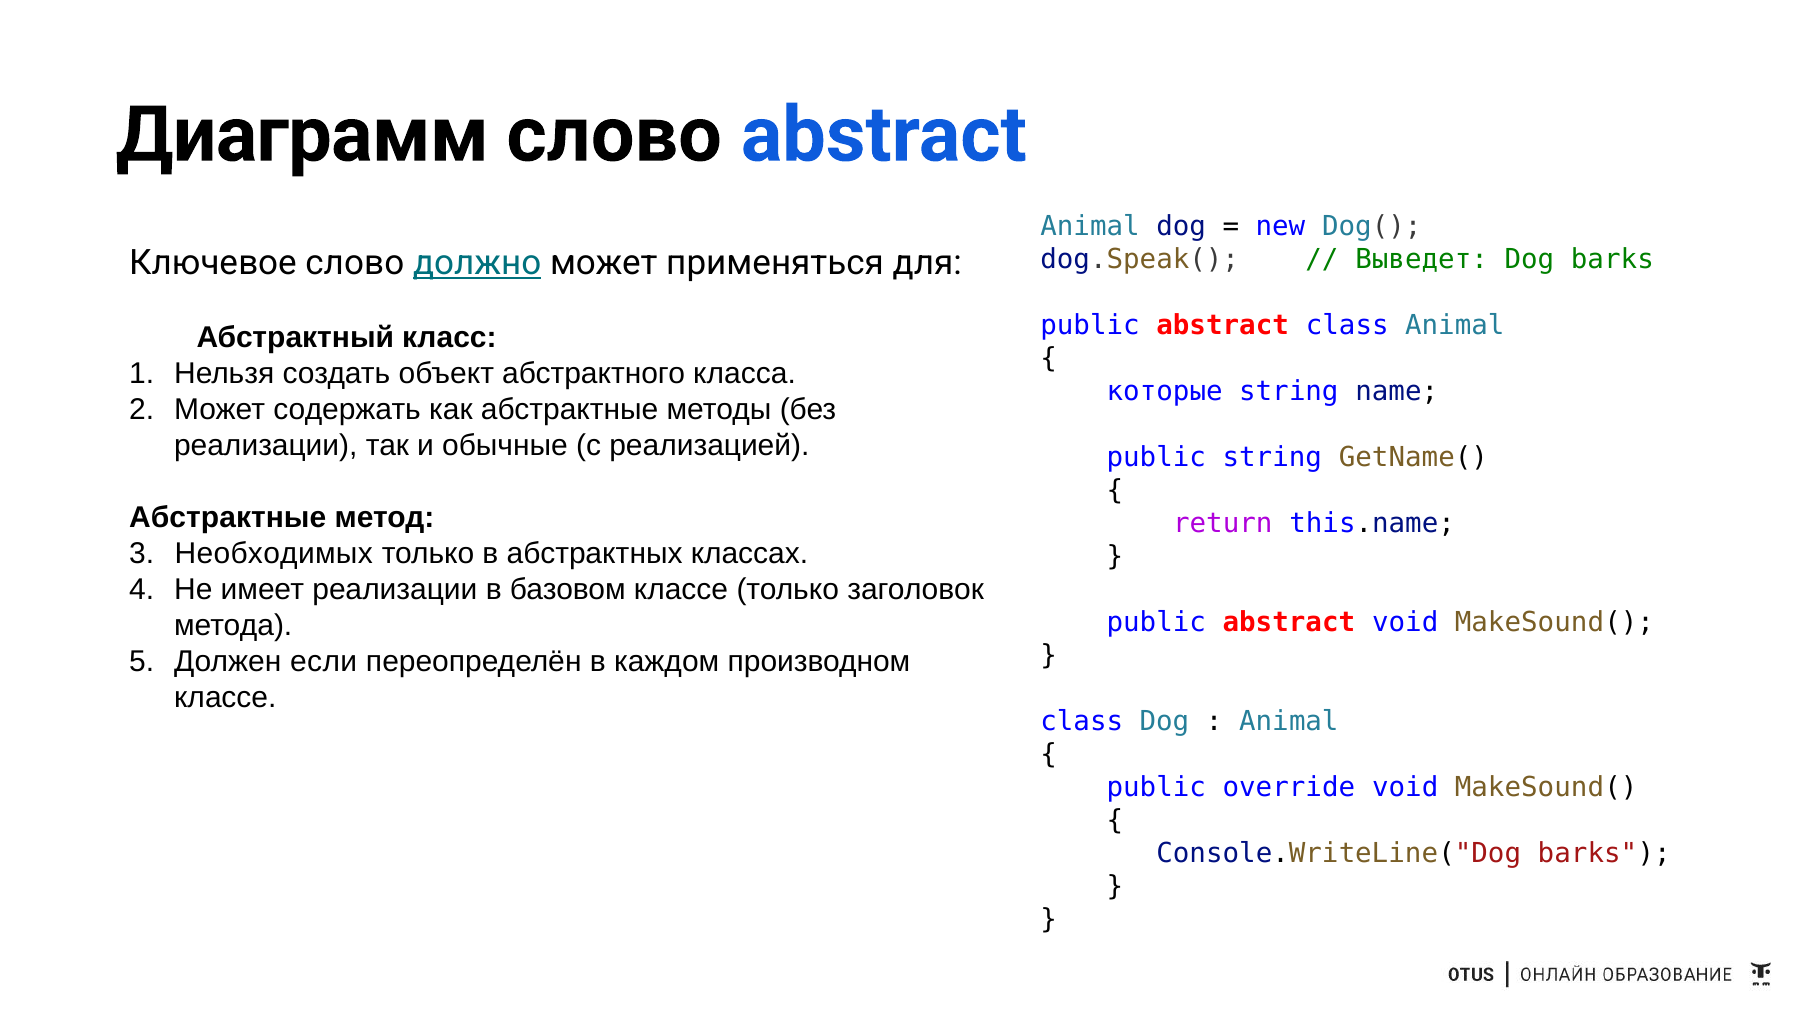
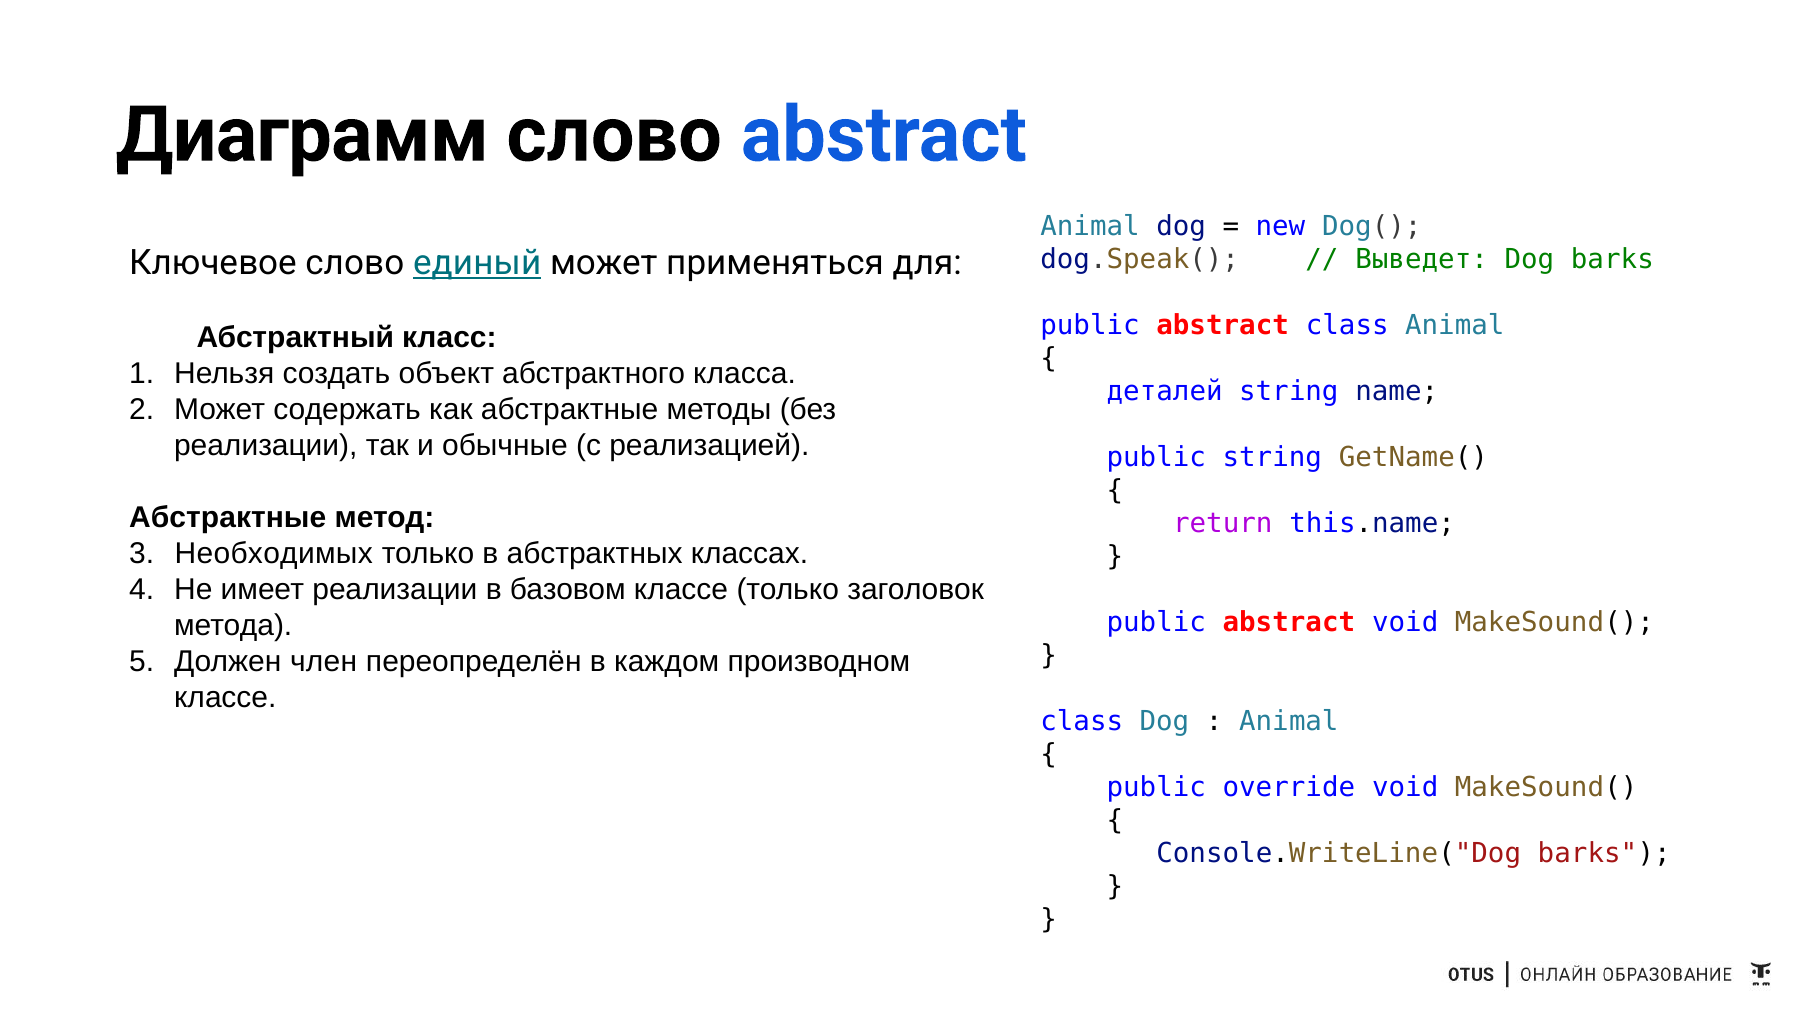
должно: должно -> единый
которые: которые -> деталей
если: если -> член
